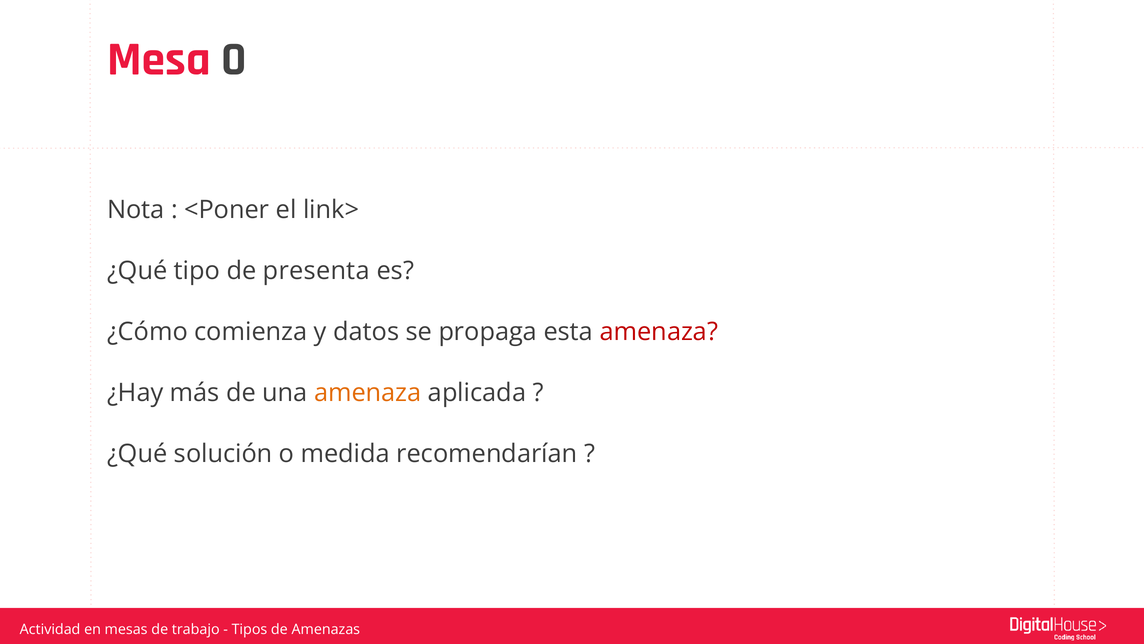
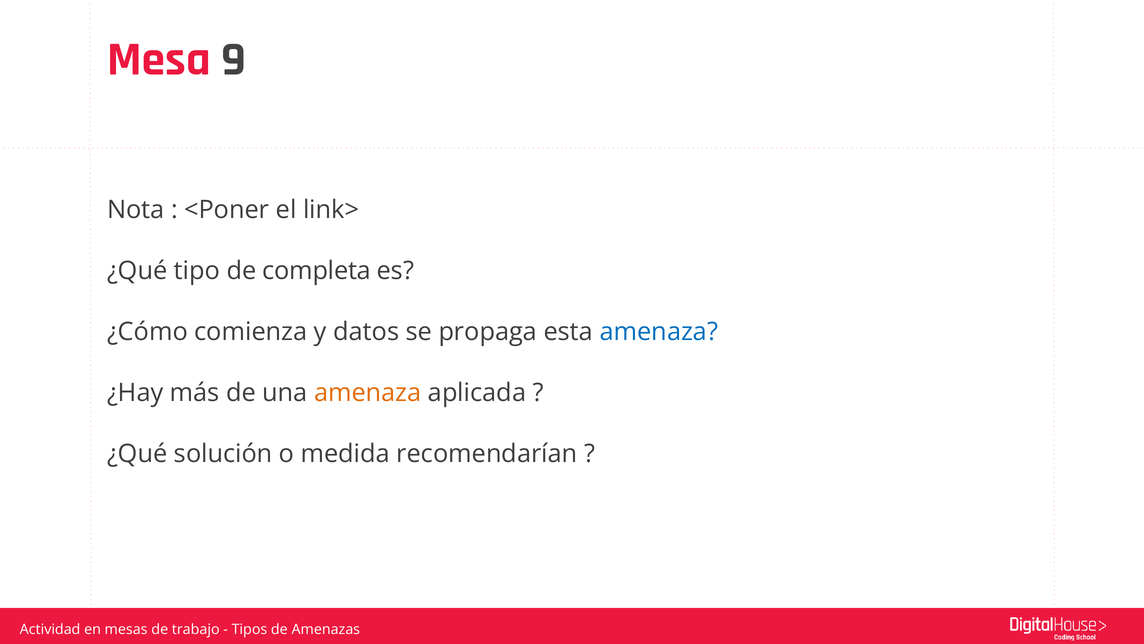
0: 0 -> 9
presenta: presenta -> completa
amenaza at (659, 331) colour: red -> blue
